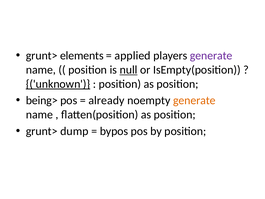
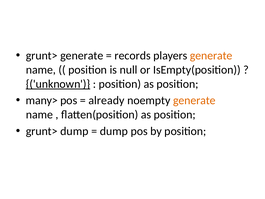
grunt> elements: elements -> generate
applied: applied -> records
generate at (211, 56) colour: purple -> orange
null underline: present -> none
being>: being> -> many>
bypos at (114, 131): bypos -> dump
